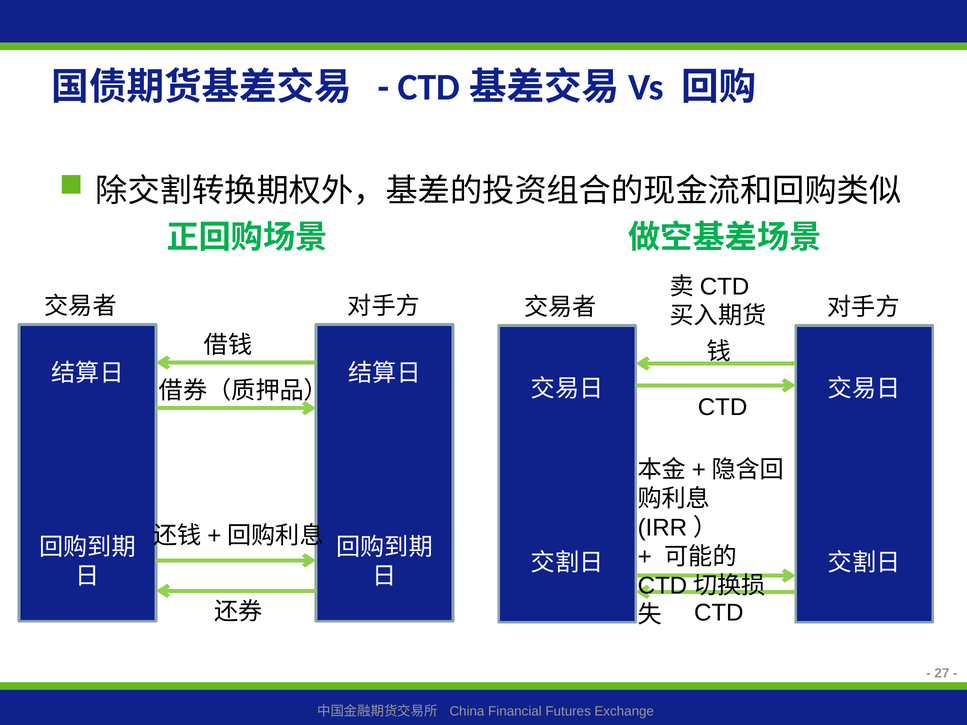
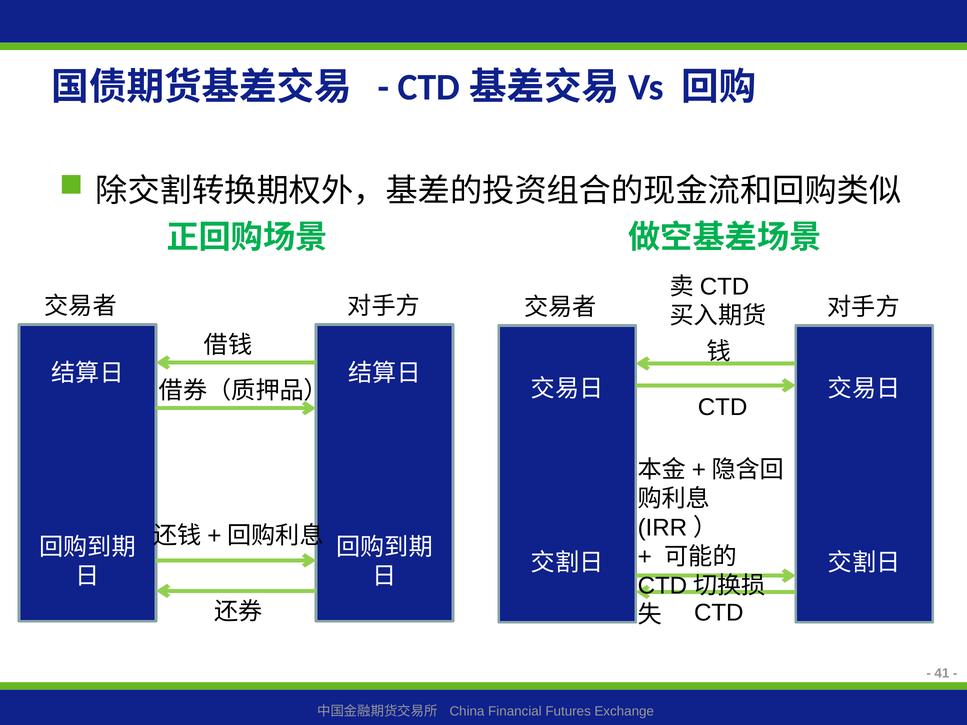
27: 27 -> 41
